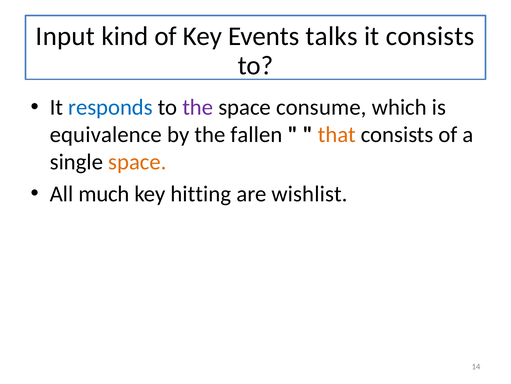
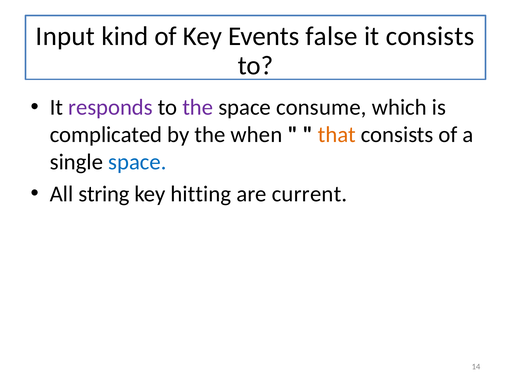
talks: talks -> false
responds colour: blue -> purple
equivalence: equivalence -> complicated
fallen: fallen -> when
space at (137, 162) colour: orange -> blue
much: much -> string
wishlist: wishlist -> current
